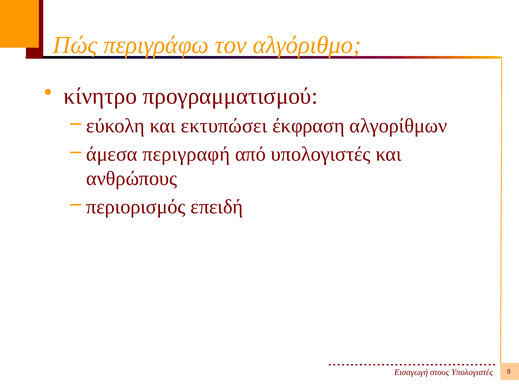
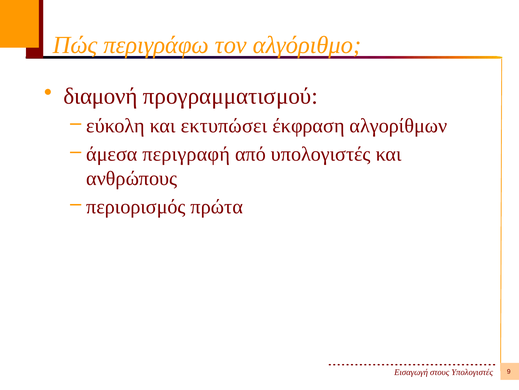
κίνητρο: κίνητρο -> διαμονή
επειδή: επειδή -> πρώτα
